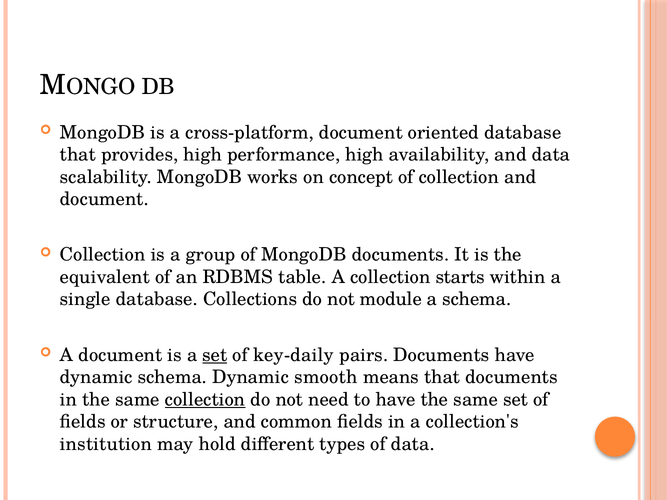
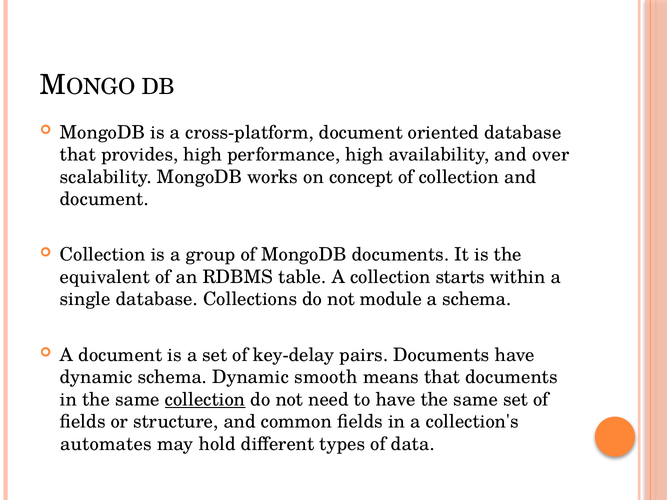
and data: data -> over
set at (215, 355) underline: present -> none
key-daily: key-daily -> key-delay
institution: institution -> automates
